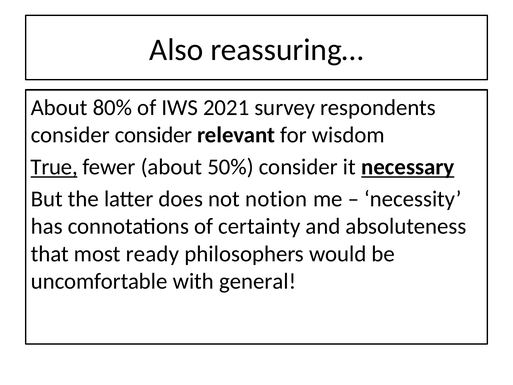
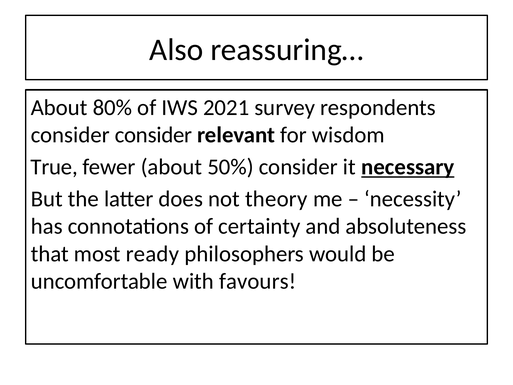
True underline: present -> none
notion: notion -> theory
general: general -> favours
